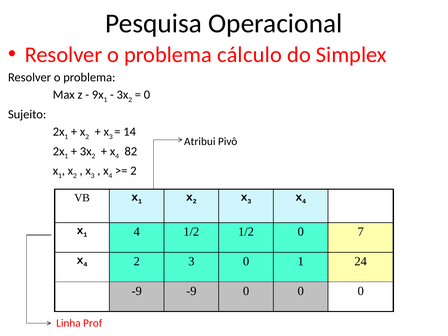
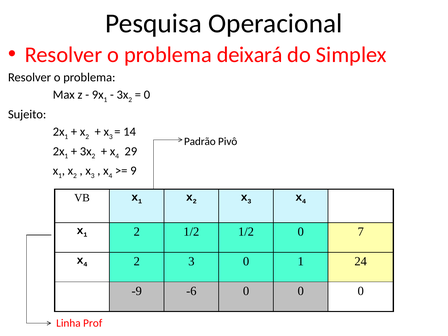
cálculo: cálculo -> deixará
Atribui: Atribui -> Padrão
82: 82 -> 29
2 at (133, 171): 2 -> 9
1 4: 4 -> 2
-9 -9: -9 -> -6
